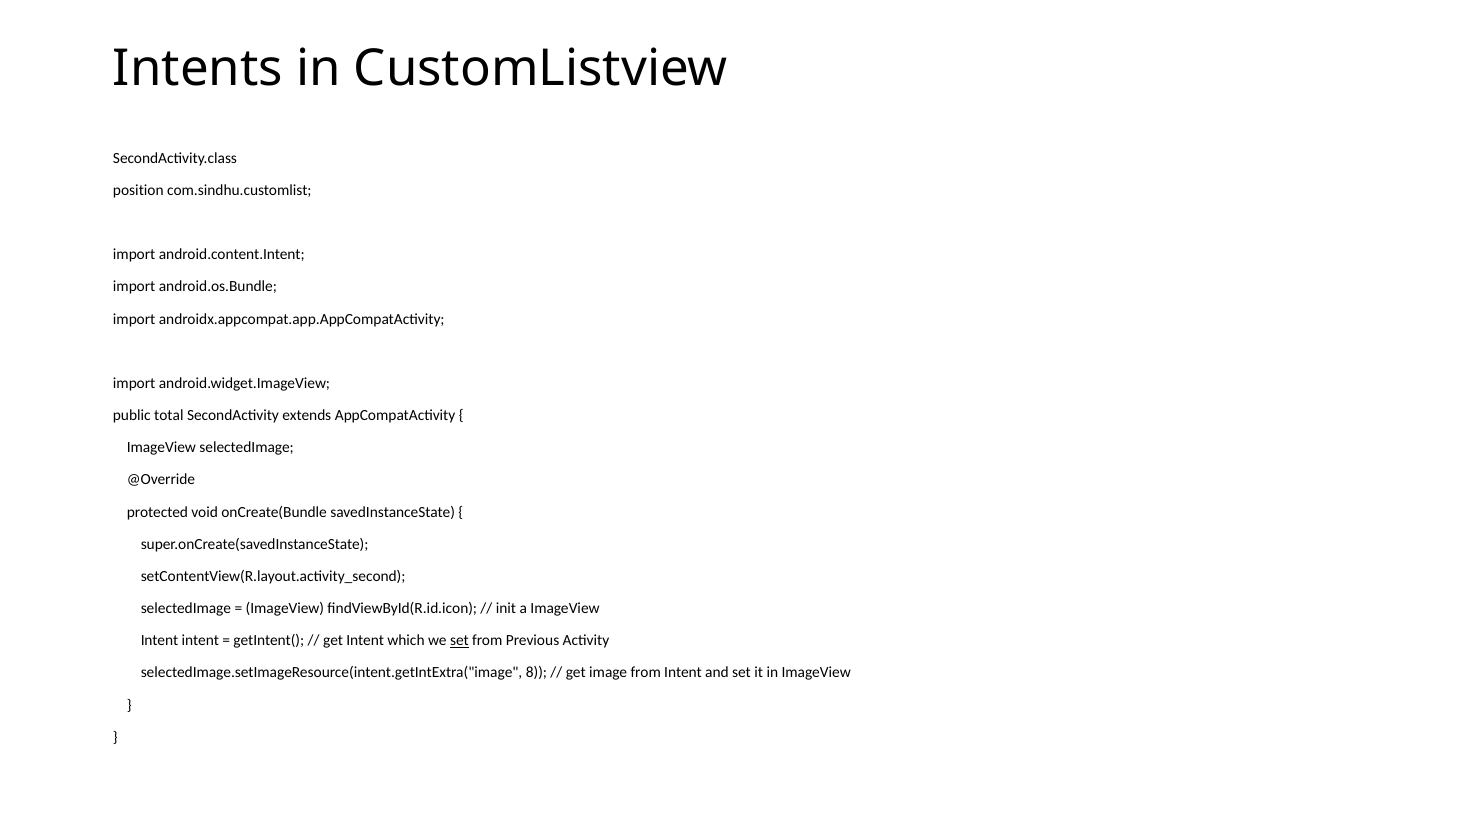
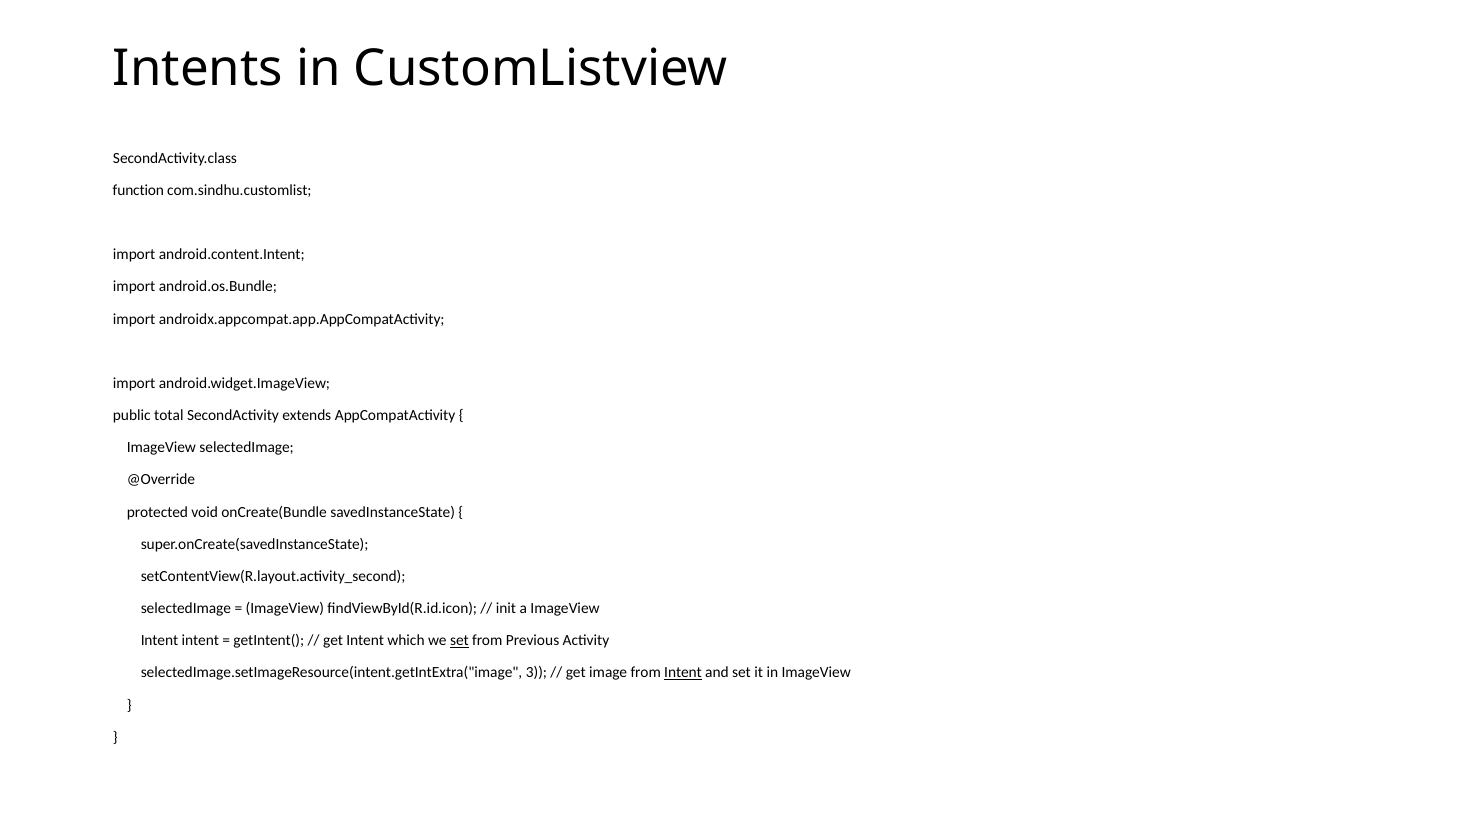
position: position -> function
8: 8 -> 3
Intent at (683, 673) underline: none -> present
